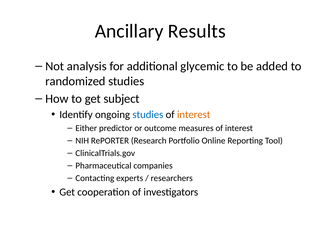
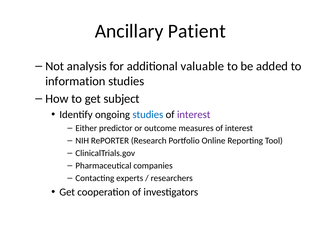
Results: Results -> Patient
glycemic: glycemic -> valuable
randomized: randomized -> information
interest at (194, 115) colour: orange -> purple
